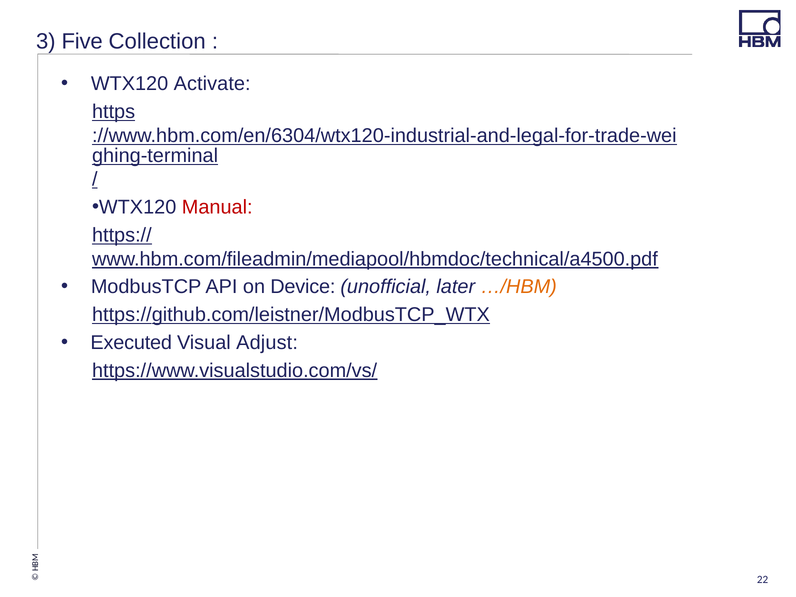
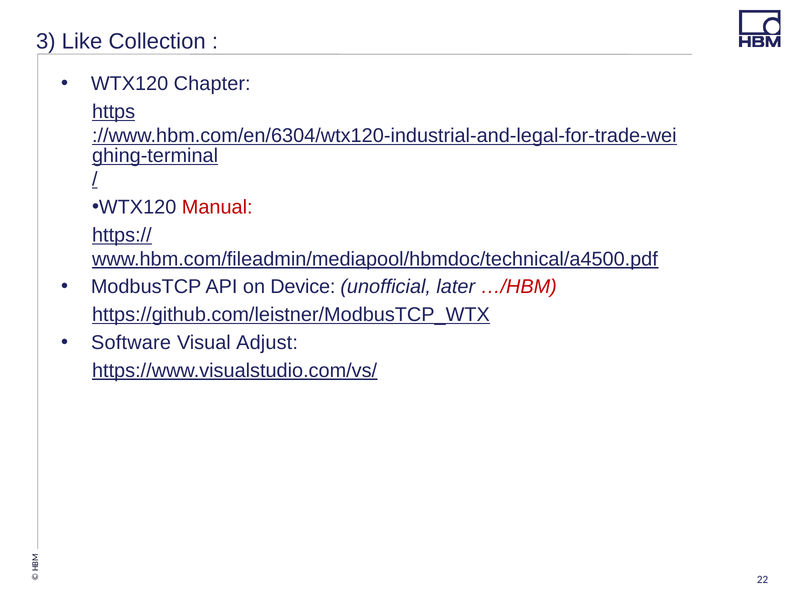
Five: Five -> Like
Activate: Activate -> Chapter
…/HBM colour: orange -> red
Executed: Executed -> Software
